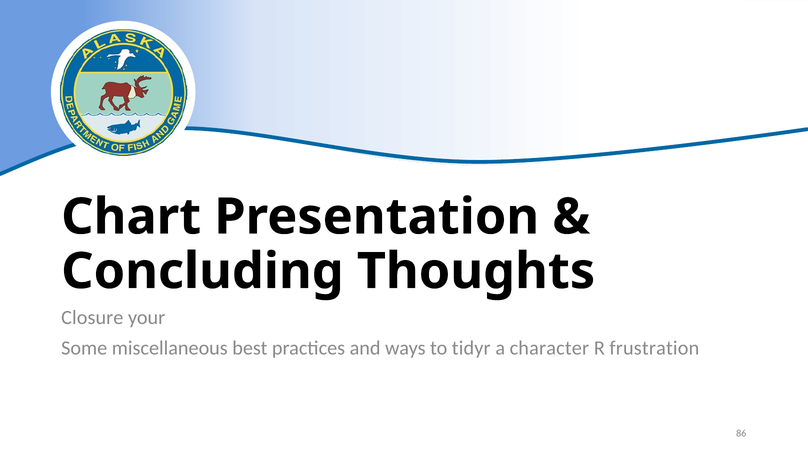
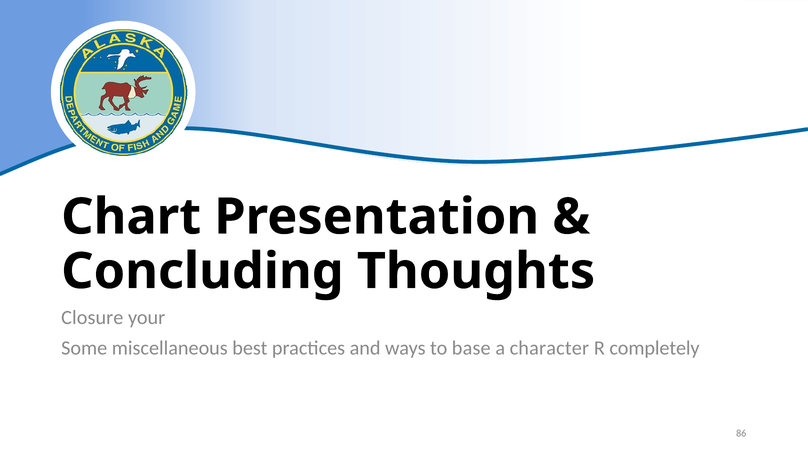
tidyr: tidyr -> base
frustration: frustration -> completely
